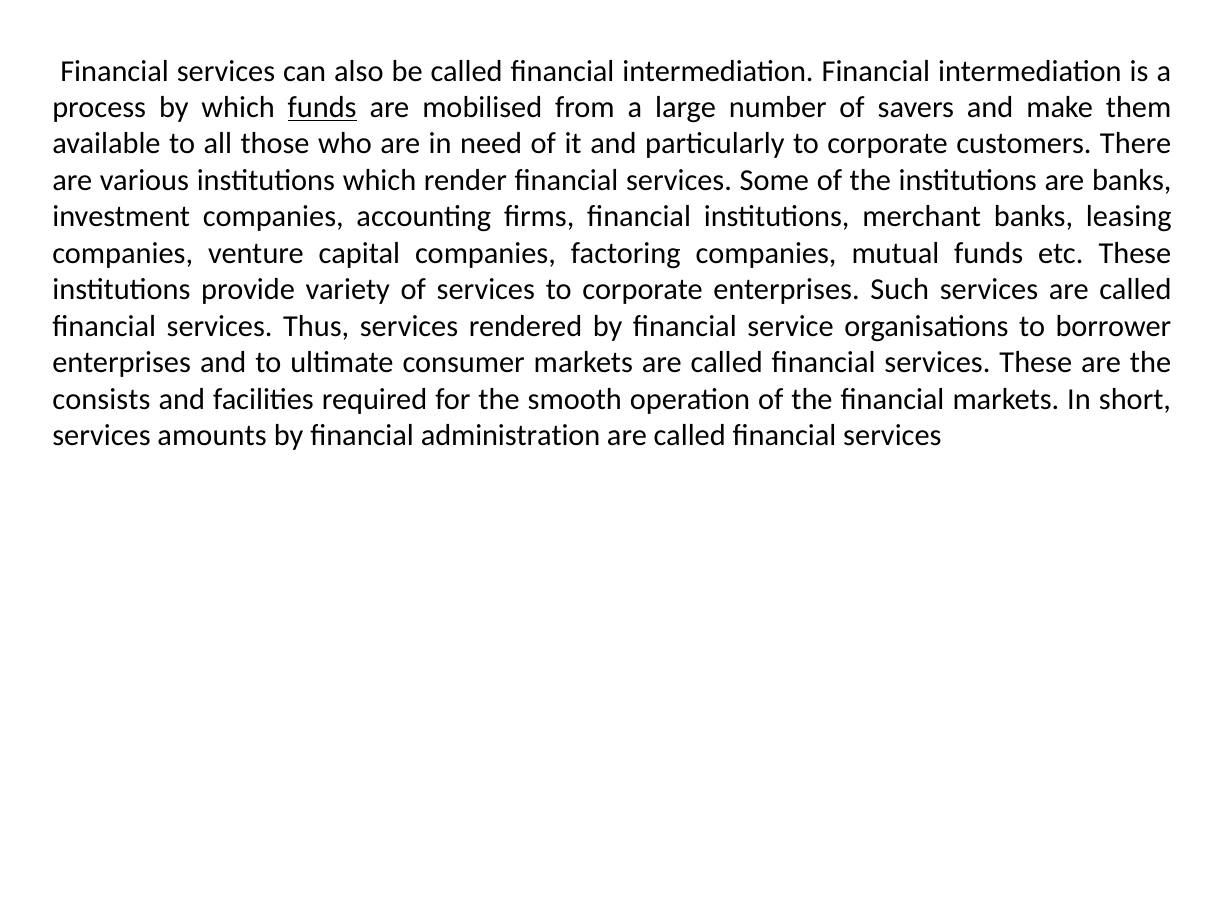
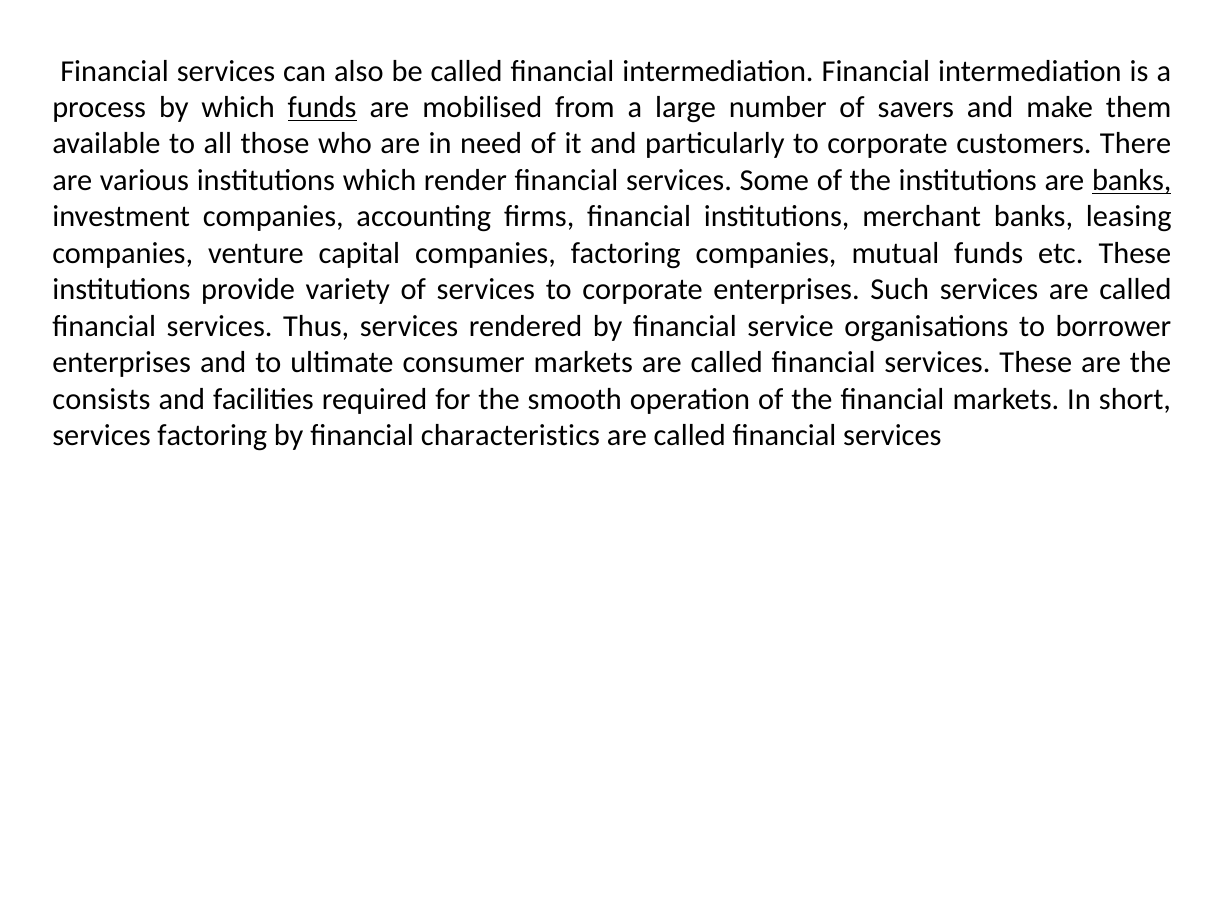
banks at (1132, 180) underline: none -> present
services amounts: amounts -> factoring
administration: administration -> characteristics
